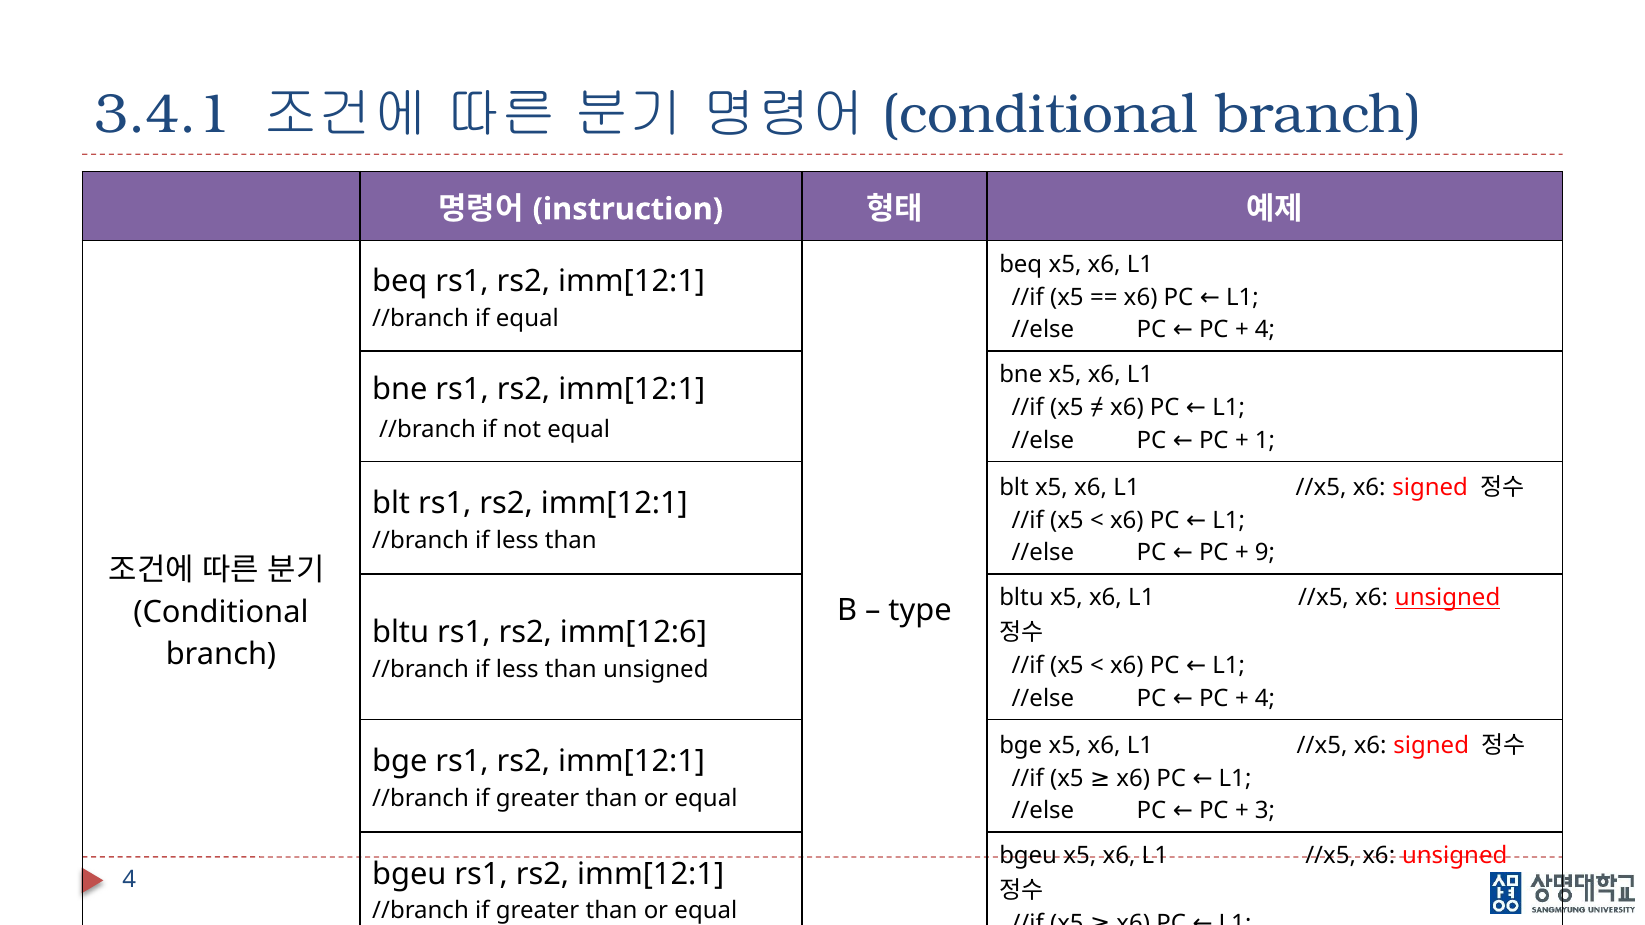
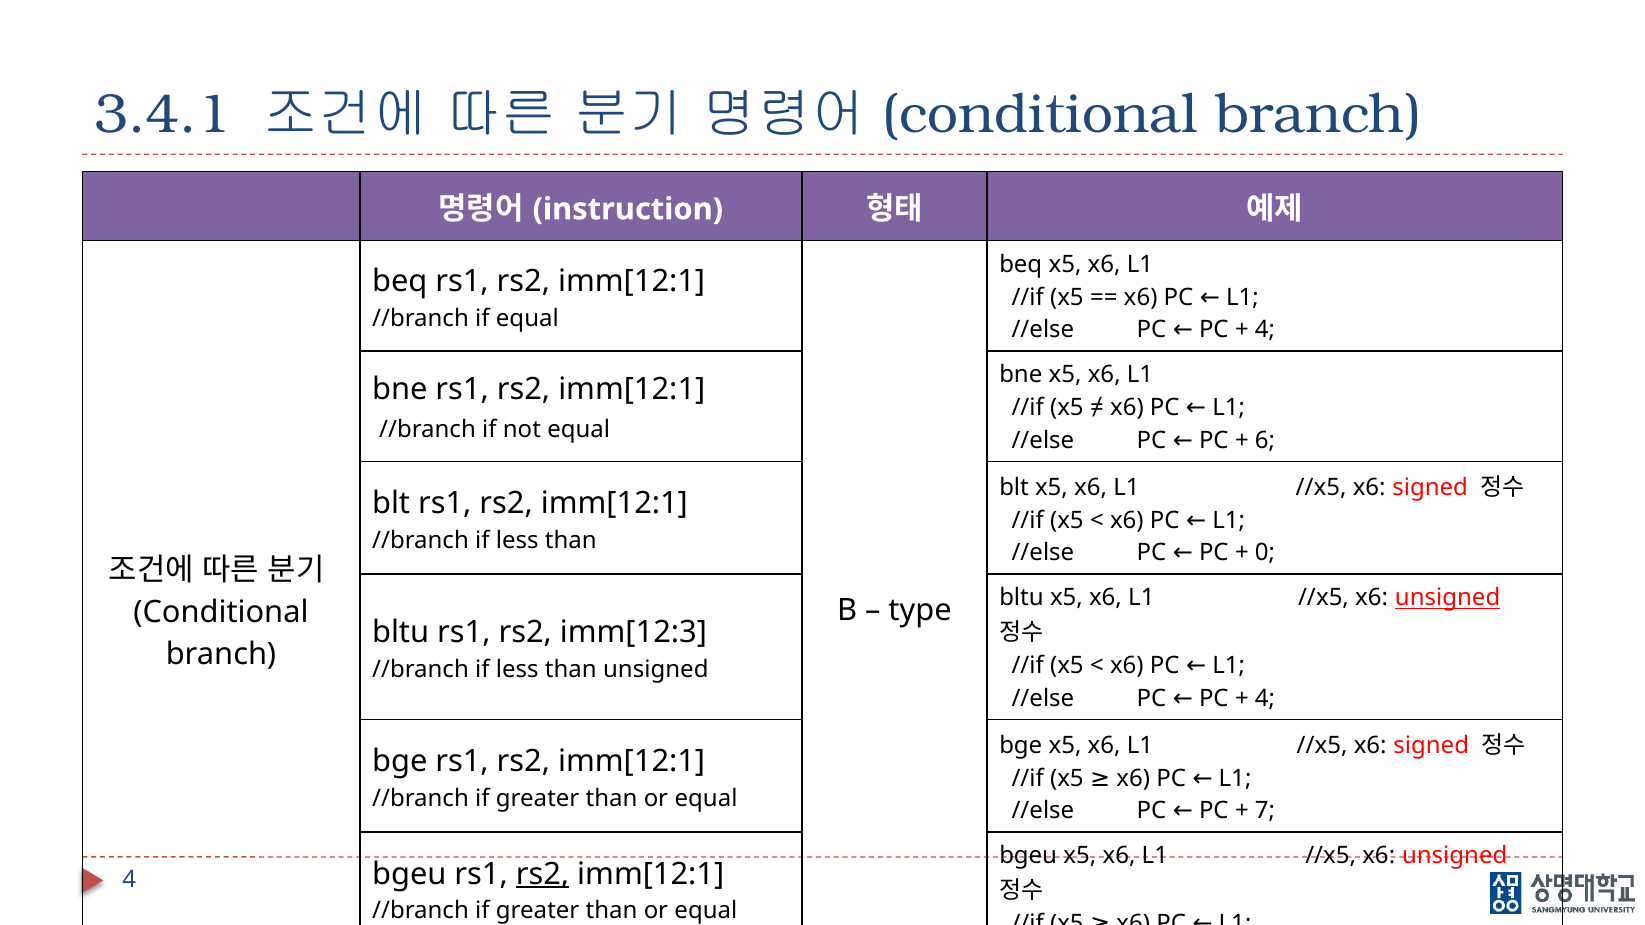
1: 1 -> 6
9: 9 -> 0
imm[12:6: imm[12:6 -> imm[12:3
3: 3 -> 7
rs2 at (542, 874) underline: none -> present
